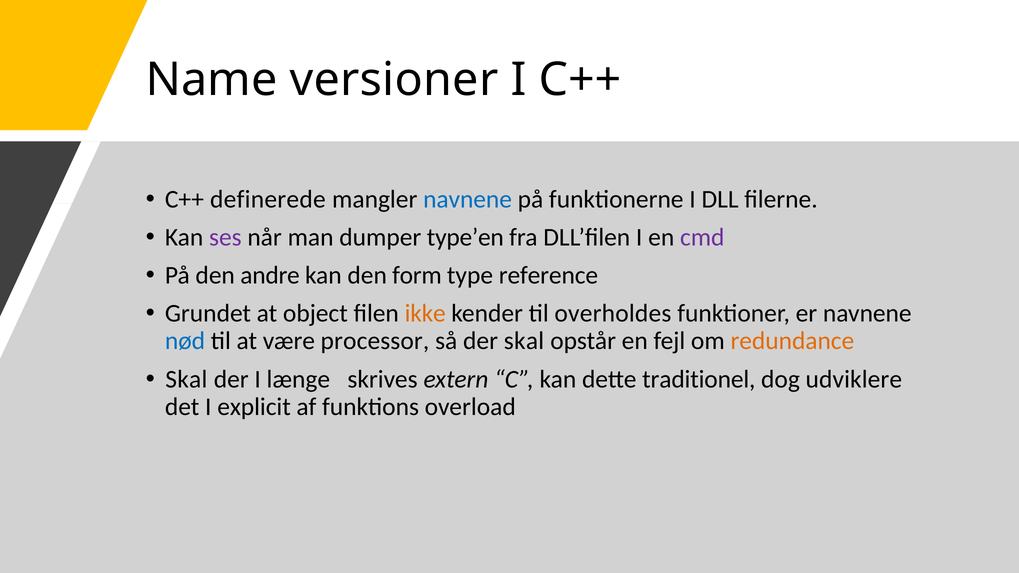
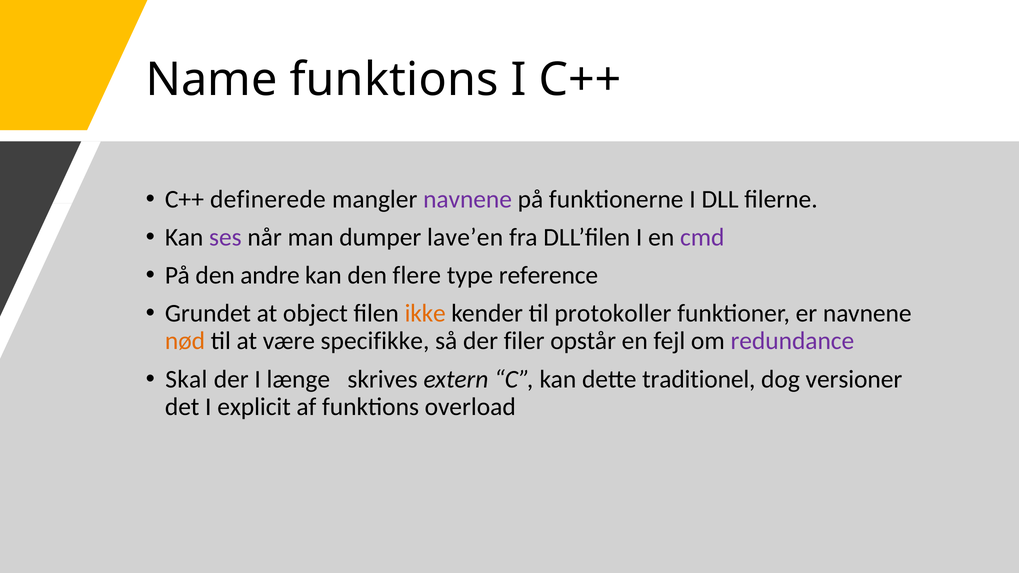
Name versioner: versioner -> funktions
navnene at (468, 199) colour: blue -> purple
type’en: type’en -> lave’en
form: form -> flere
overholdes: overholdes -> protokoller
nød colour: blue -> orange
processor: processor -> specifikke
der skal: skal -> filer
redundance colour: orange -> purple
udviklere: udviklere -> versioner
